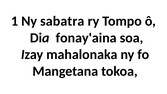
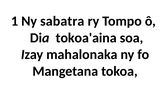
fonay'aina: fonay'aina -> tokoa'aina
